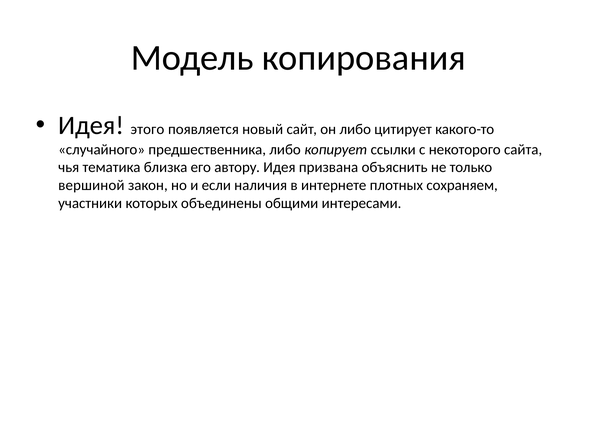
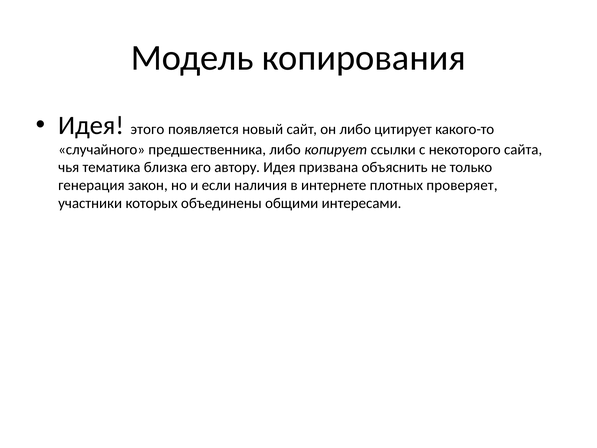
вершиной: вершиной -> генерация
сохраняем: сохраняем -> проверяет
